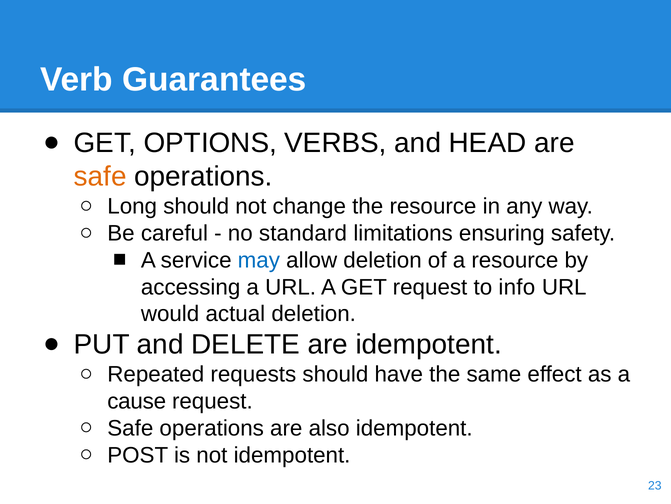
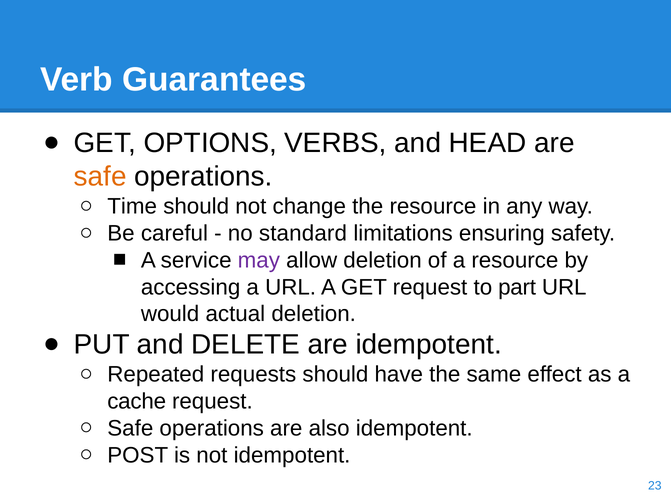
Long: Long -> Time
may colour: blue -> purple
info: info -> part
cause: cause -> cache
